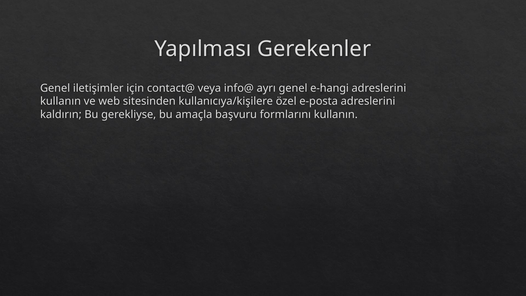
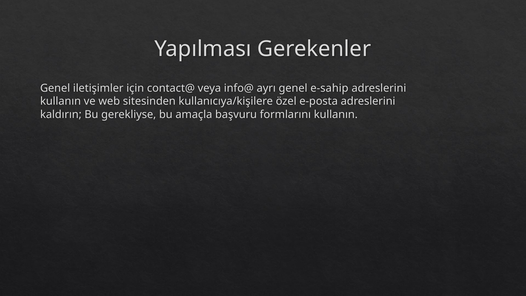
e-hangi: e-hangi -> e-sahip
